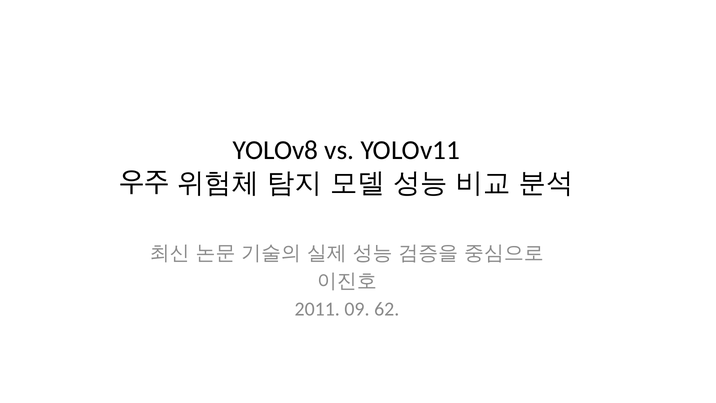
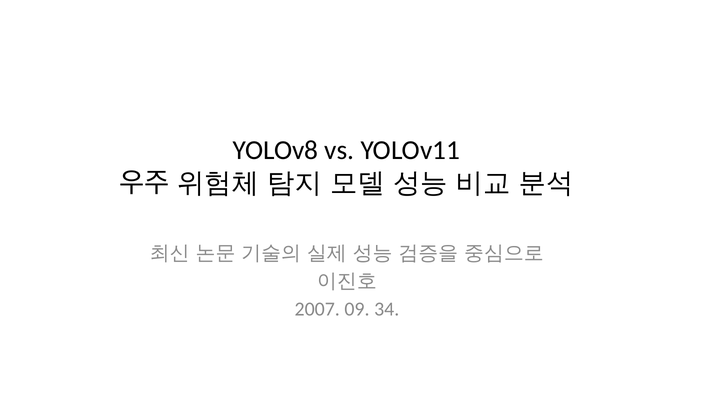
2011: 2011 -> 2007
62: 62 -> 34
